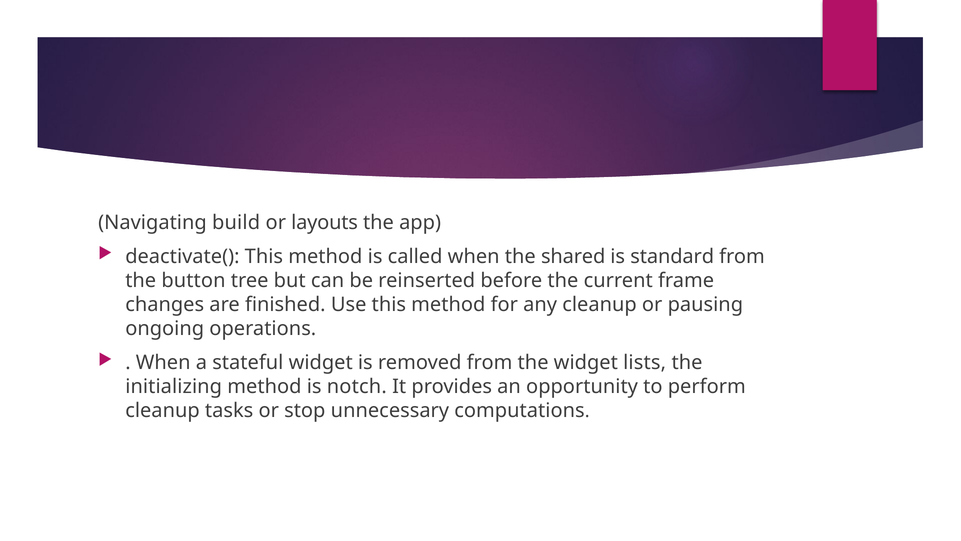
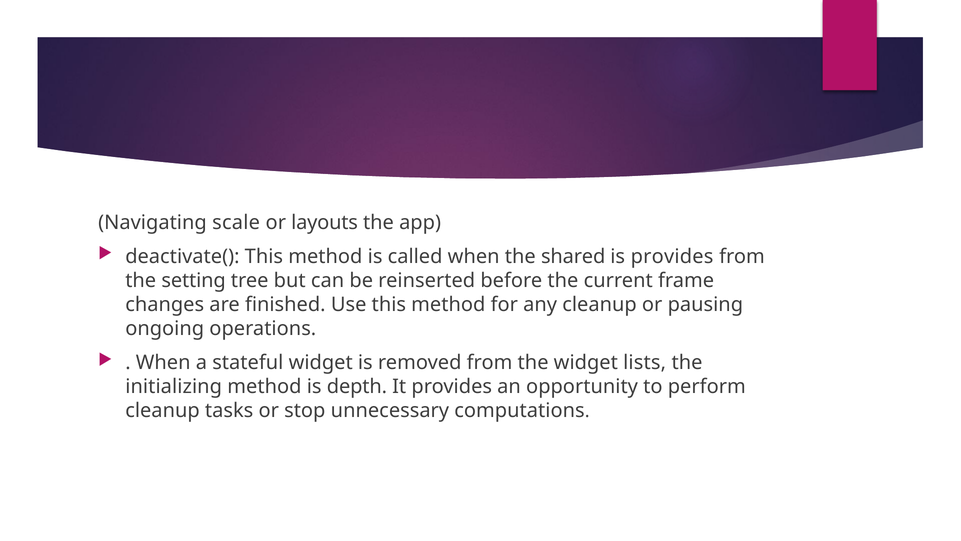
build: build -> scale
is standard: standard -> provides
button: button -> setting
notch: notch -> depth
